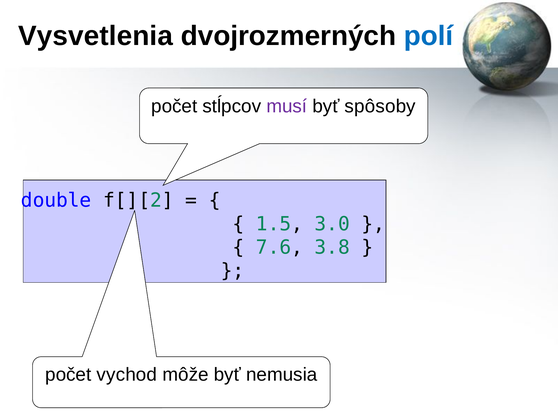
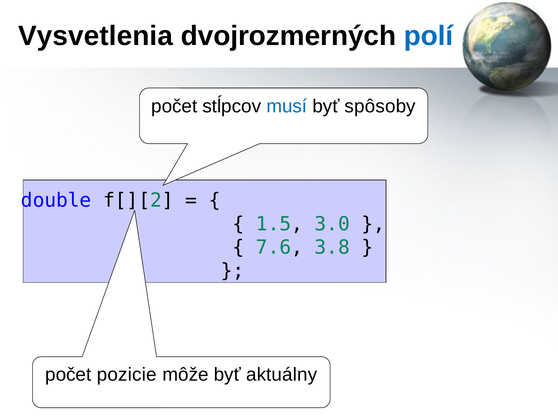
musí colour: purple -> blue
vychod: vychod -> pozicie
nemusia: nemusia -> aktuálny
